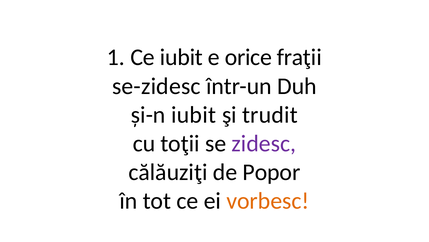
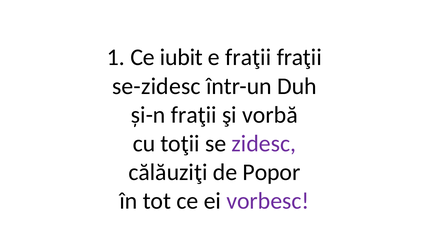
e orice: orice -> fraţii
și-n iubit: iubit -> fraţii
trudit: trudit -> vorbă
vorbesc colour: orange -> purple
